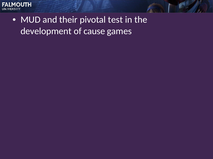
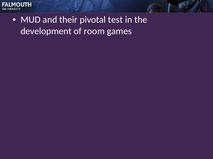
cause: cause -> room
